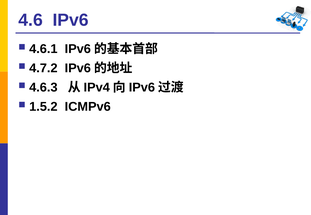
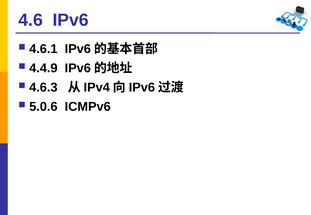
4.7.2: 4.7.2 -> 4.4.9
1.5.2: 1.5.2 -> 5.0.6
